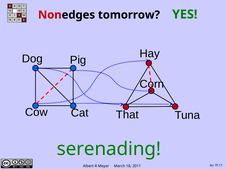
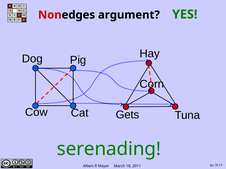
tomorrow: tomorrow -> argument
That: That -> Gets
